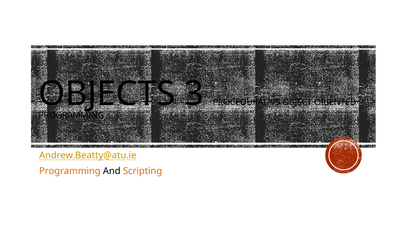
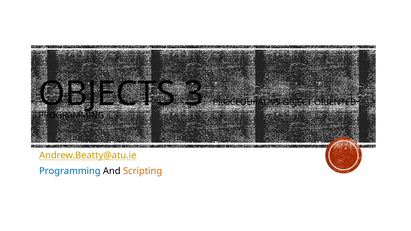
Programming at (70, 171) colour: orange -> blue
